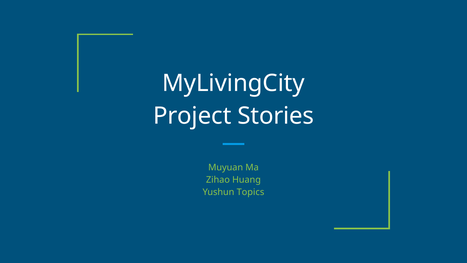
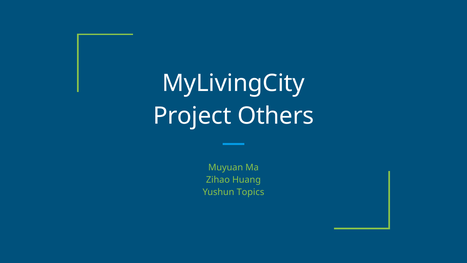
Stories: Stories -> Others
